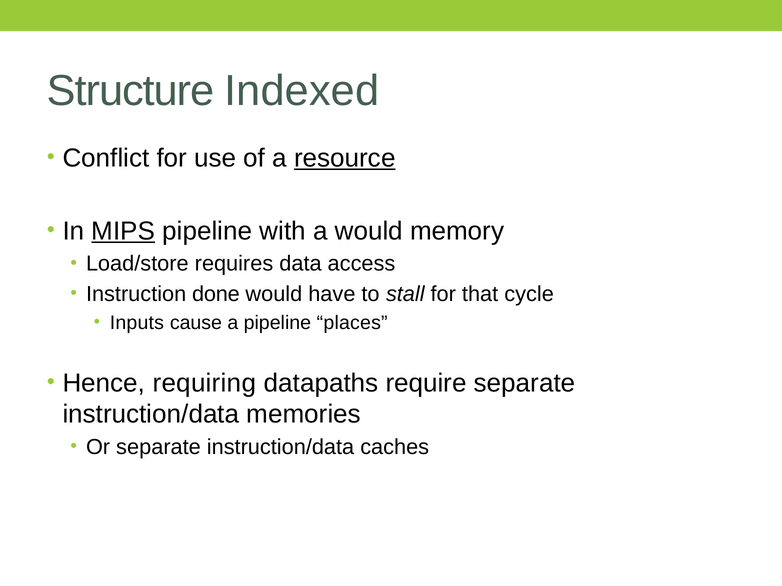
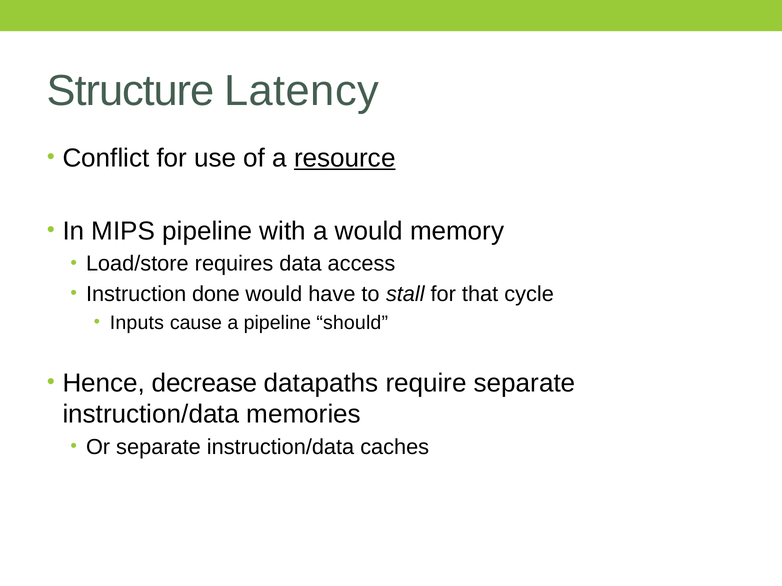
Indexed: Indexed -> Latency
MIPS underline: present -> none
places: places -> should
requiring: requiring -> decrease
